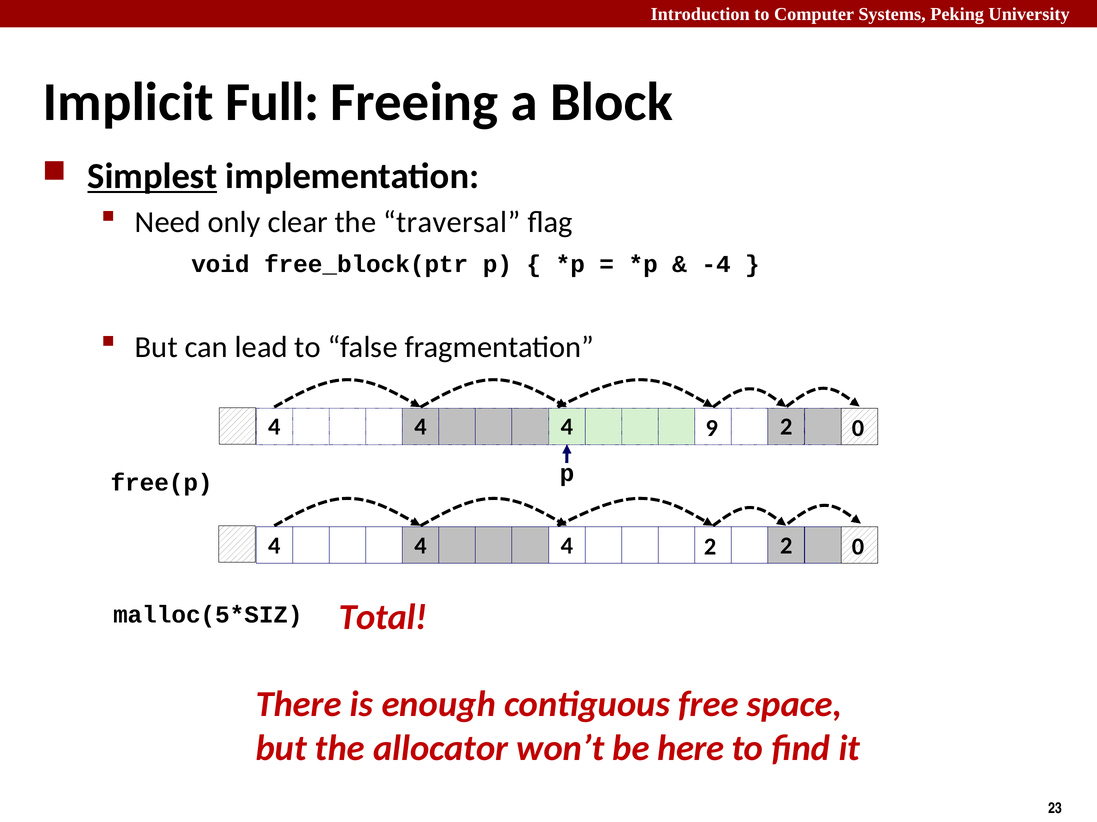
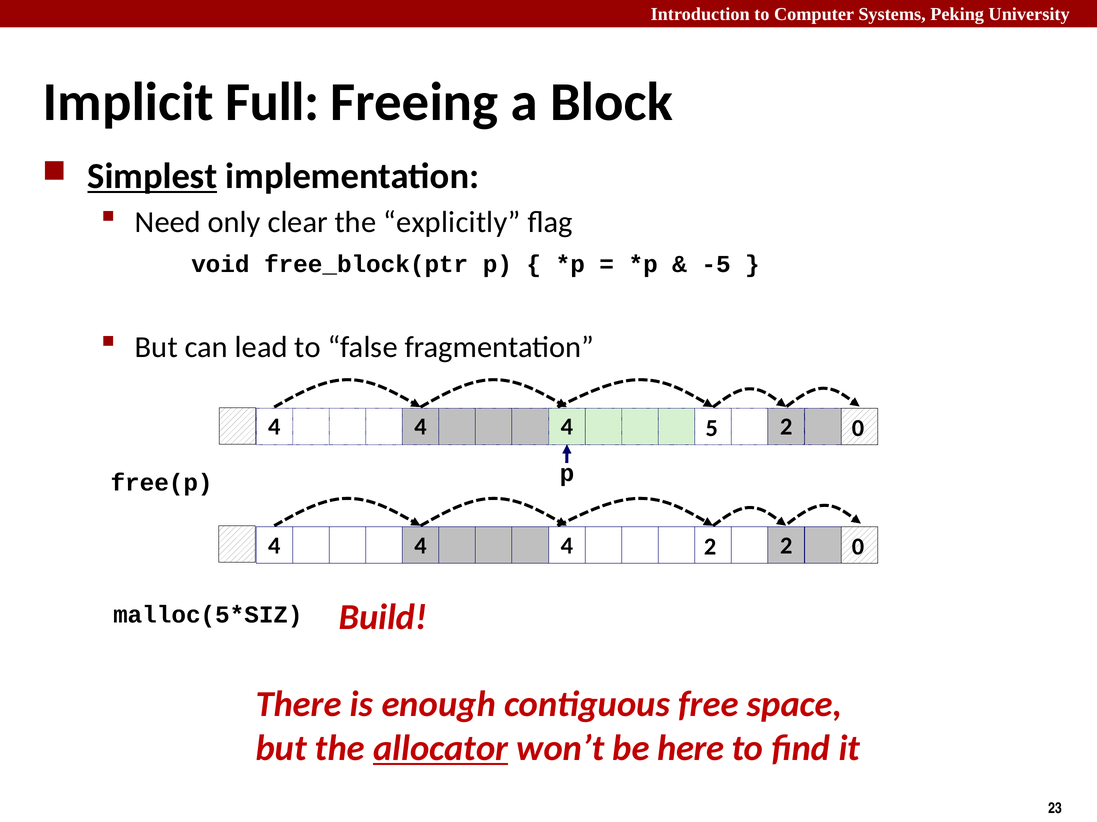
traversal: traversal -> explicitly
-4: -4 -> -5
9: 9 -> 5
Total: Total -> Build
allocator underline: none -> present
